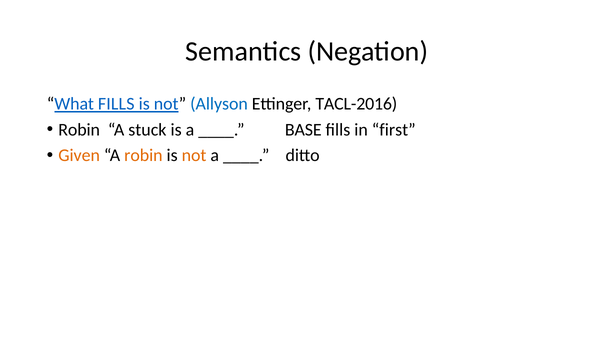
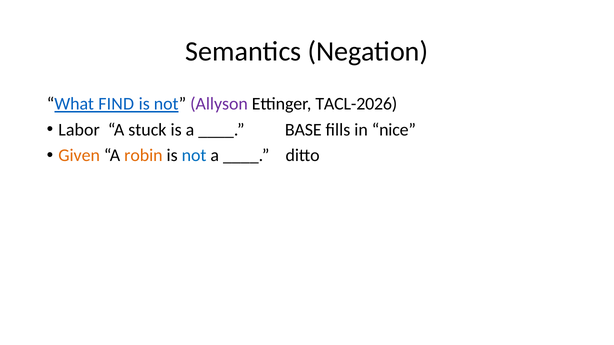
What FILLS: FILLS -> FIND
Allyson colour: blue -> purple
TACL-2016: TACL-2016 -> TACL-2026
Robin at (79, 130): Robin -> Labor
first: first -> nice
not at (194, 156) colour: orange -> blue
